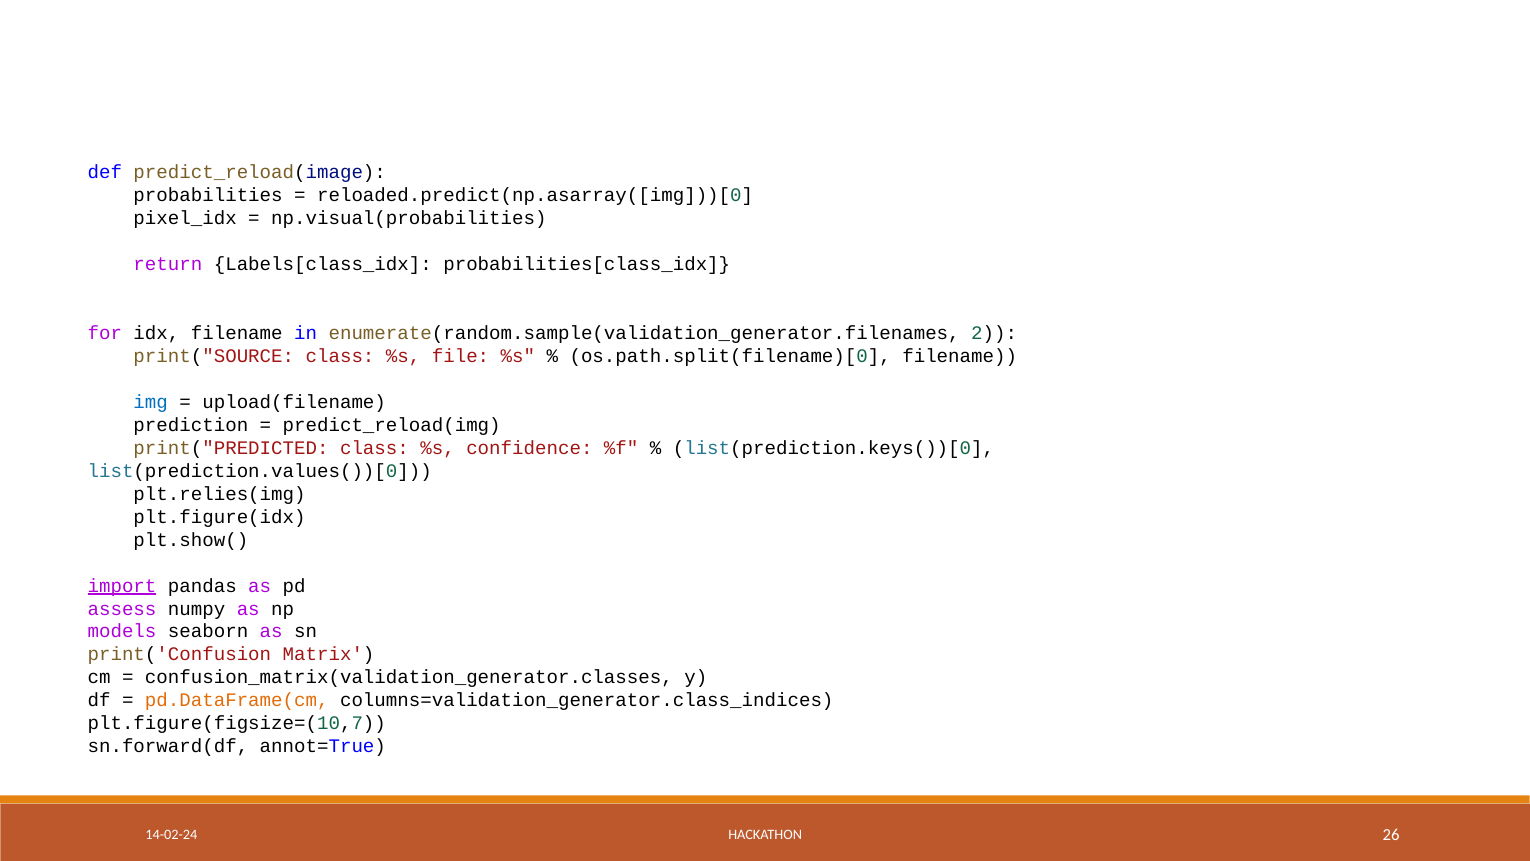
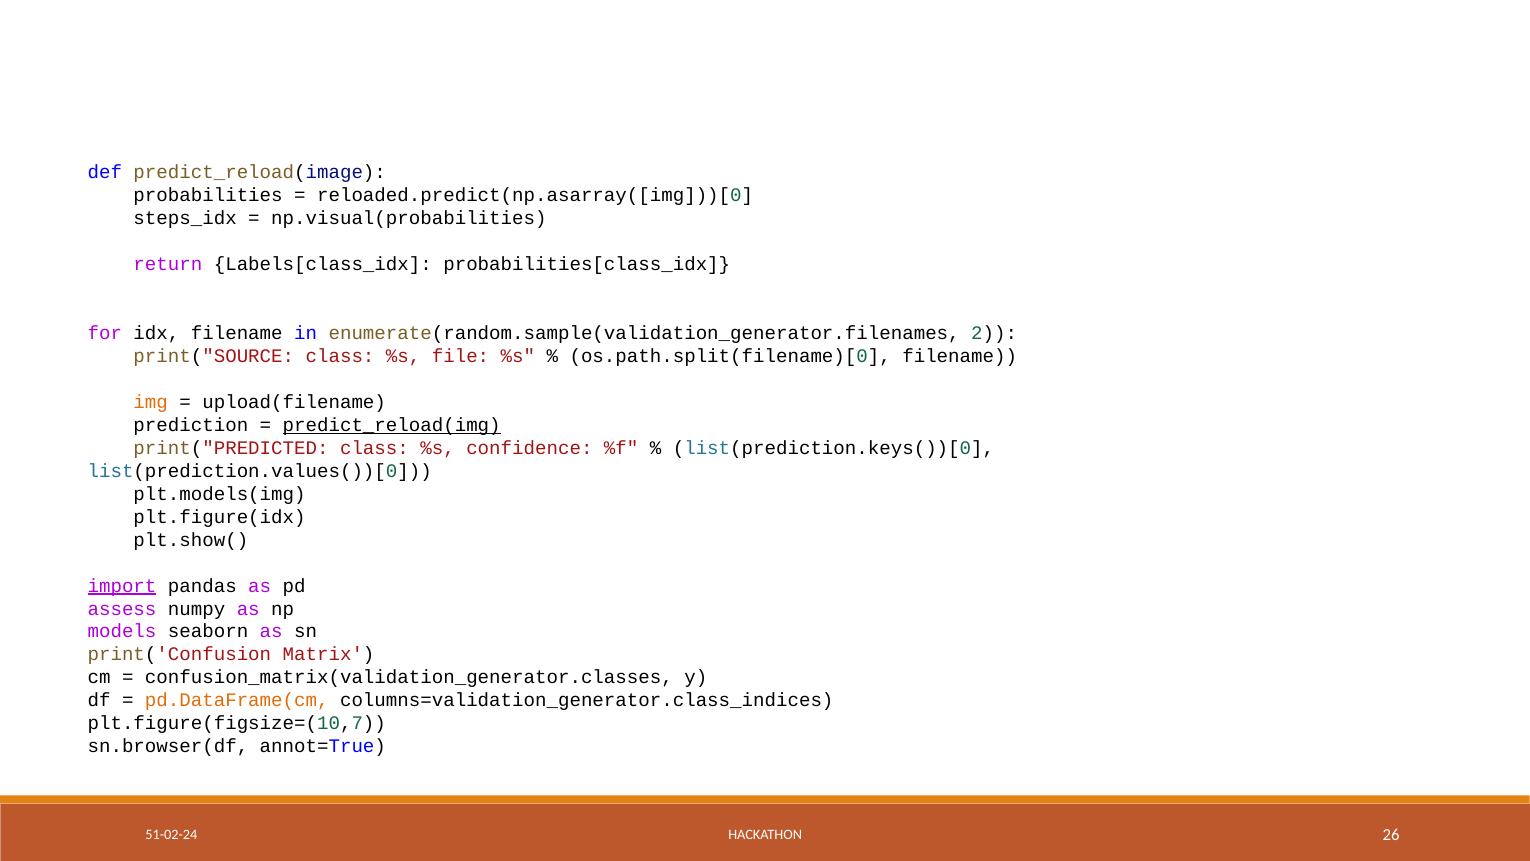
pixel_idx: pixel_idx -> steps_idx
img colour: blue -> orange
predict_reload(img underline: none -> present
plt.relies(img: plt.relies(img -> plt.models(img
sn.forward(df: sn.forward(df -> sn.browser(df
14-02-24: 14-02-24 -> 51-02-24
